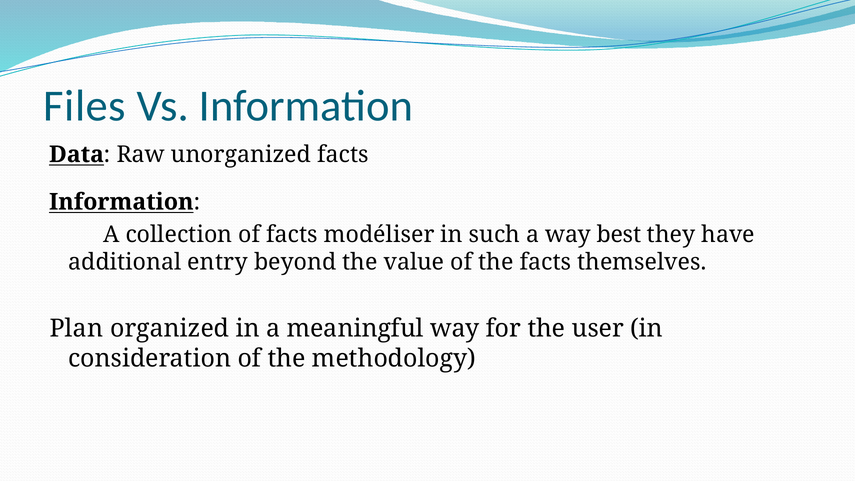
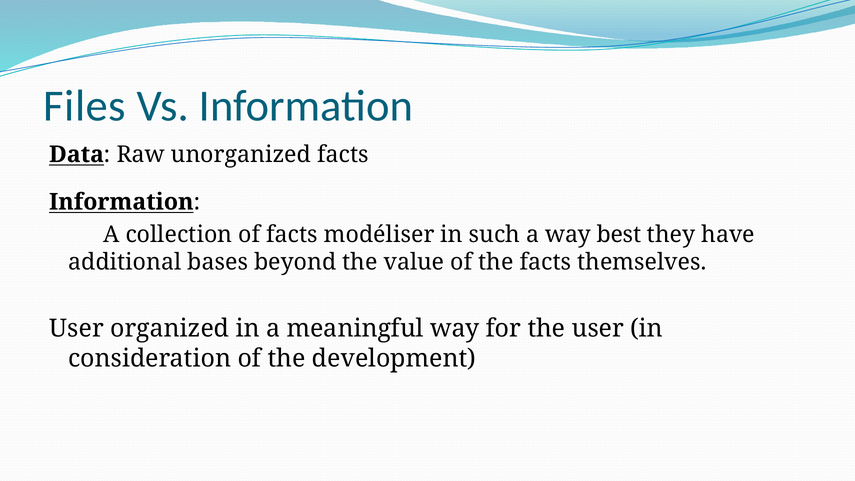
entry: entry -> bases
Plan at (76, 329): Plan -> User
methodology: methodology -> development
